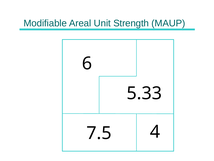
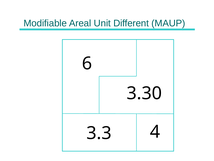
Strength: Strength -> Different
5.33: 5.33 -> 3.30
7.5: 7.5 -> 3.3
